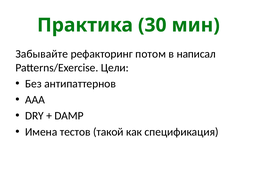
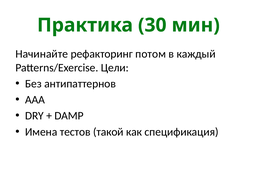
Забывайте: Забывайте -> Начинайте
написал: написал -> каждый
